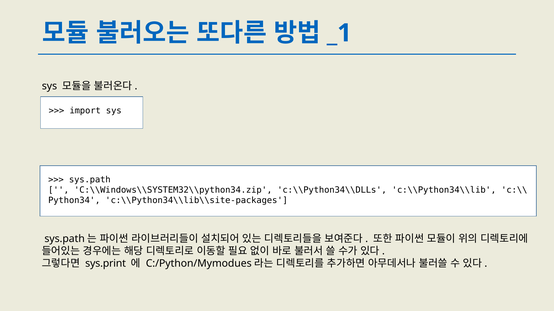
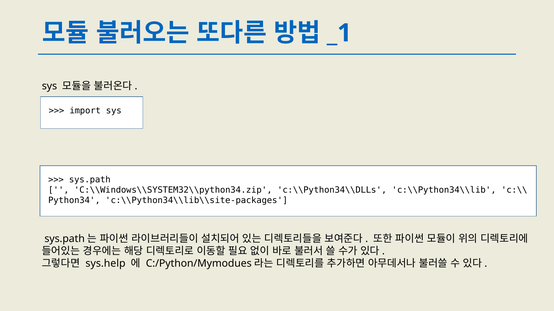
sys.print: sys.print -> sys.help
